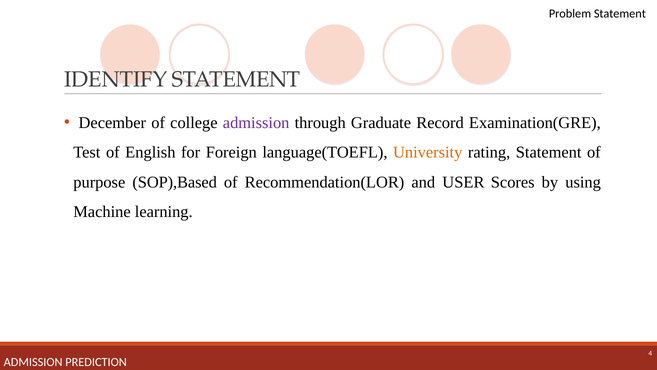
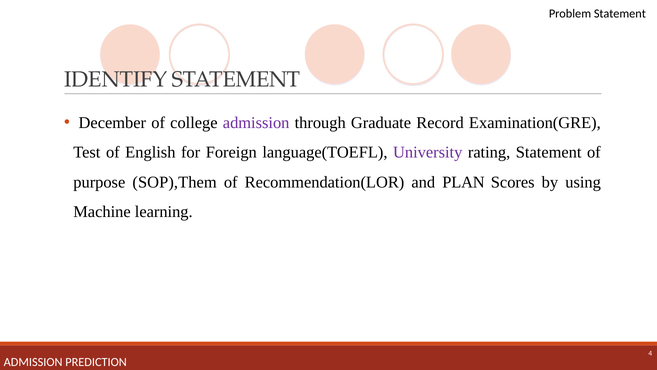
University colour: orange -> purple
SOP),Based: SOP),Based -> SOP),Them
USER: USER -> PLAN
